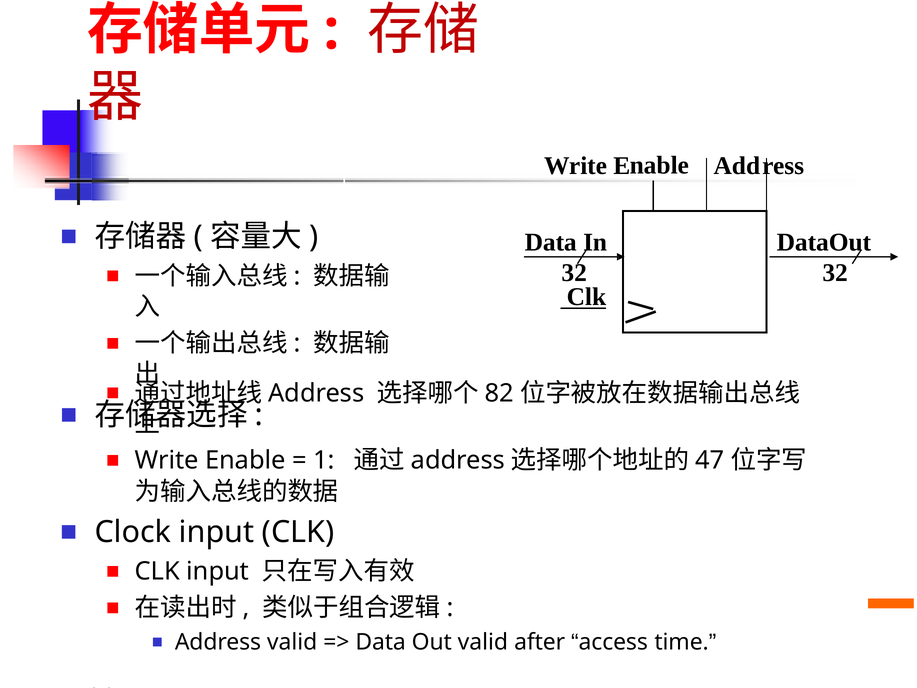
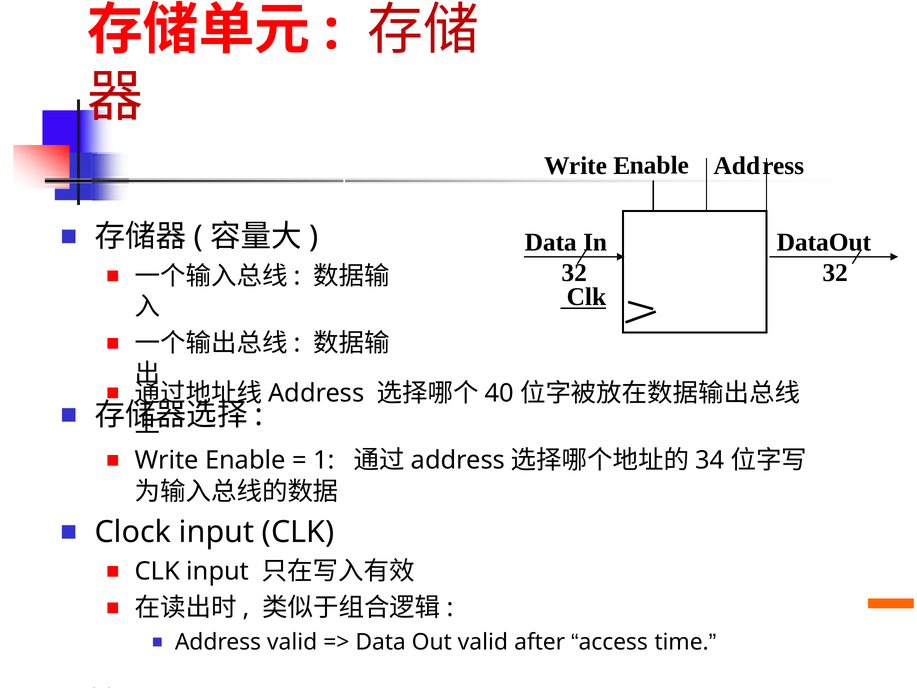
82: 82 -> 40
47: 47 -> 34
